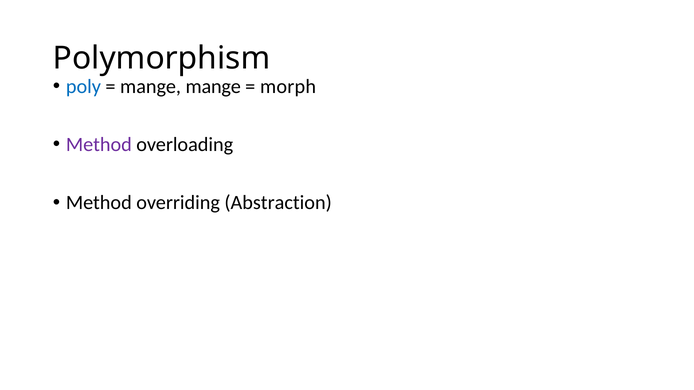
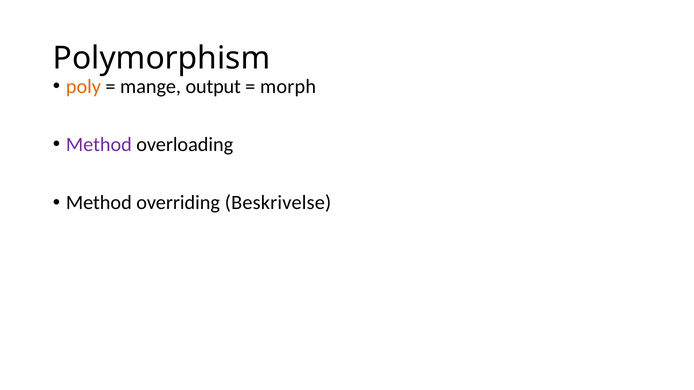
poly colour: blue -> orange
mange mange: mange -> output
Abstraction: Abstraction -> Beskrivelse
